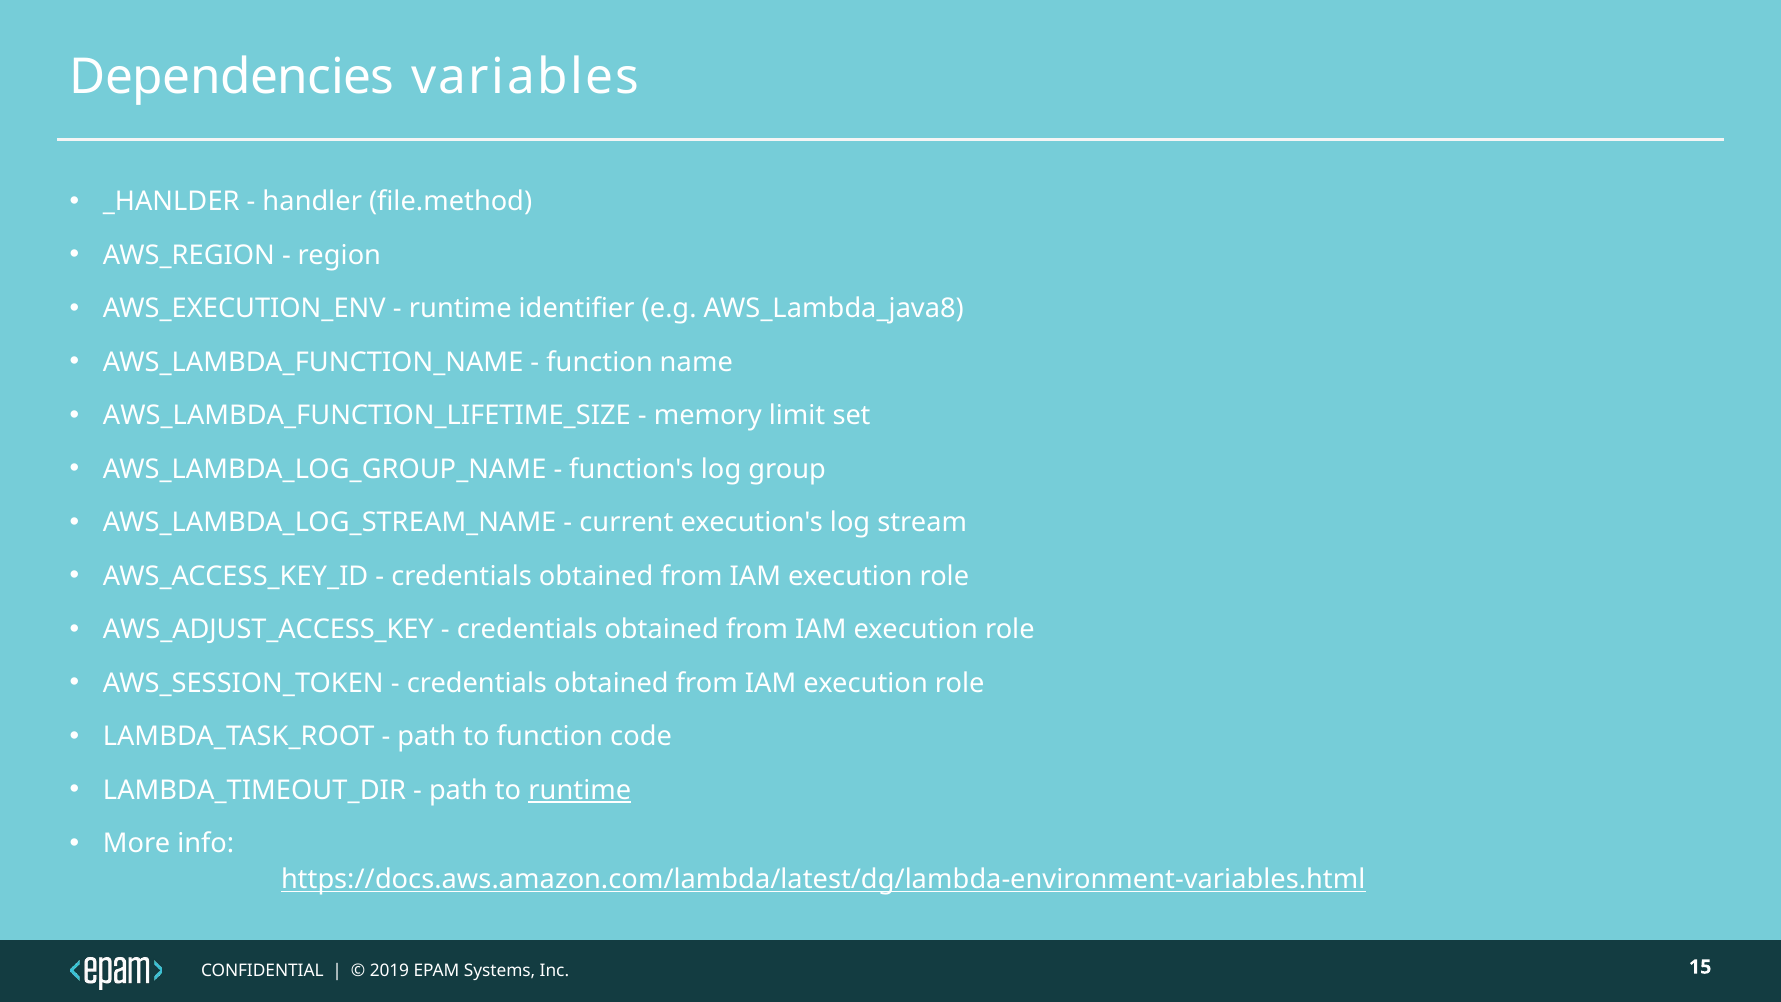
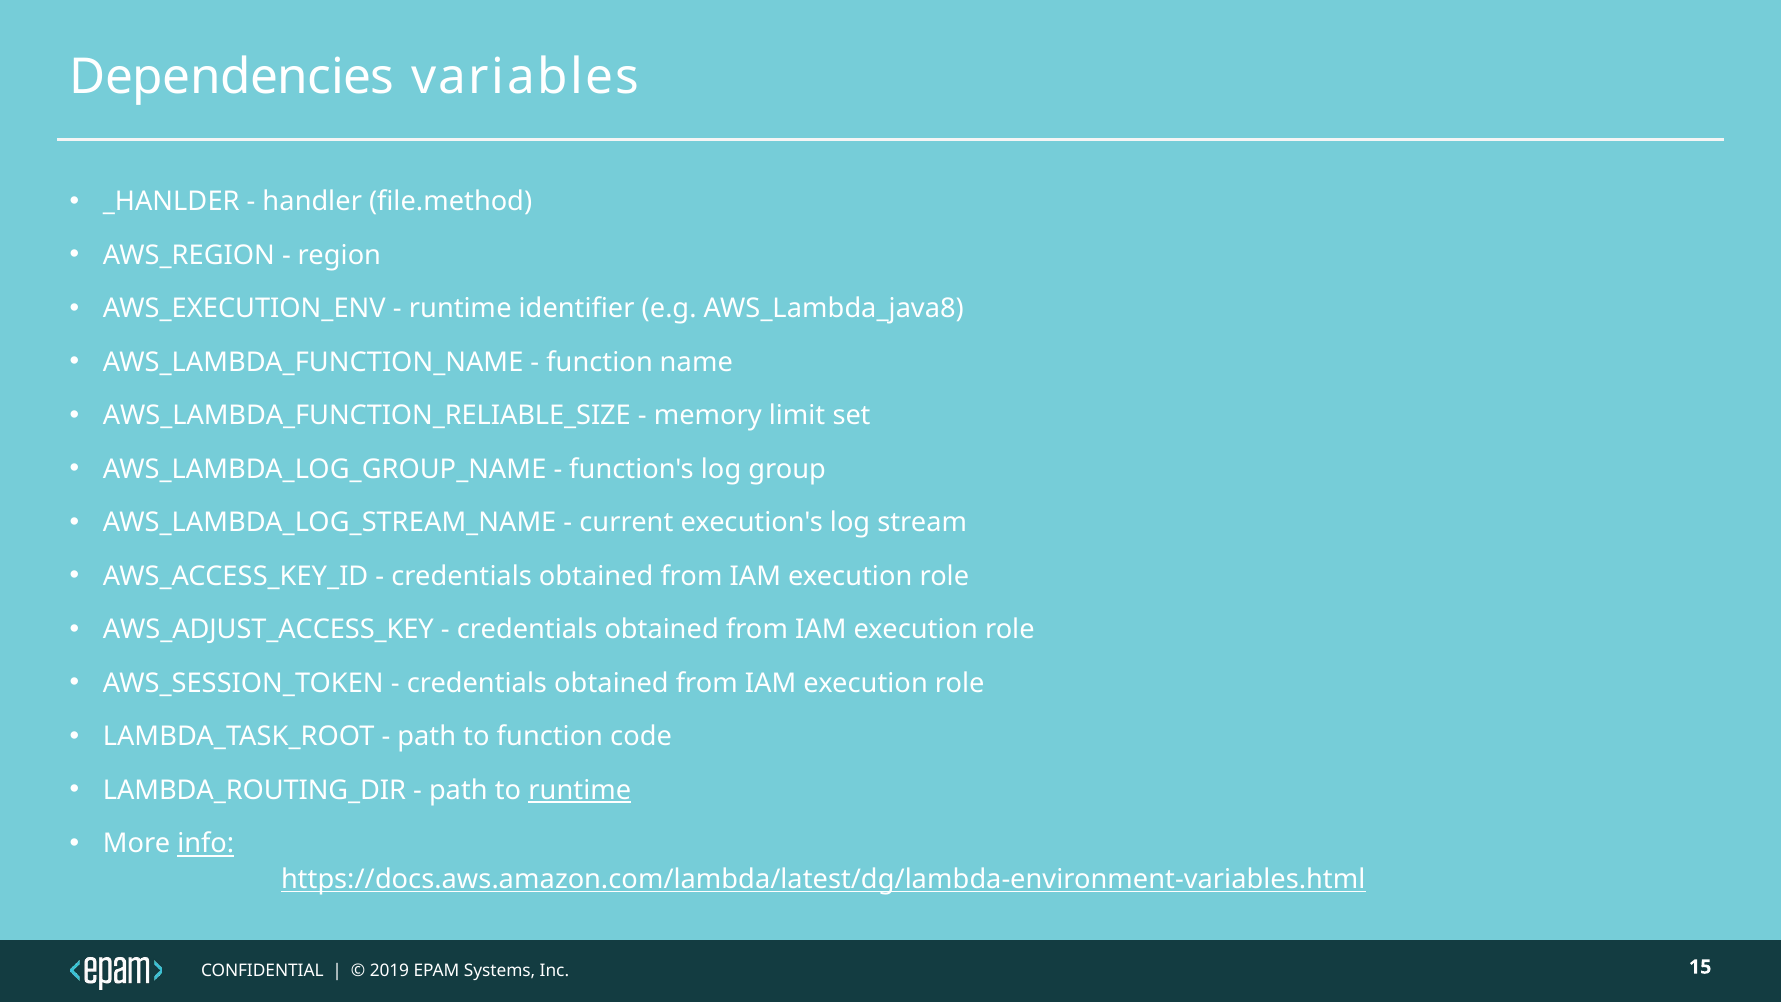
AWS_LAMBDA_FUNCTION_LIFETIME_SIZE: AWS_LAMBDA_FUNCTION_LIFETIME_SIZE -> AWS_LAMBDA_FUNCTION_RELIABLE_SIZE
LAMBDA_TIMEOUT_DIR: LAMBDA_TIMEOUT_DIR -> LAMBDA_ROUTING_DIR
info underline: none -> present
